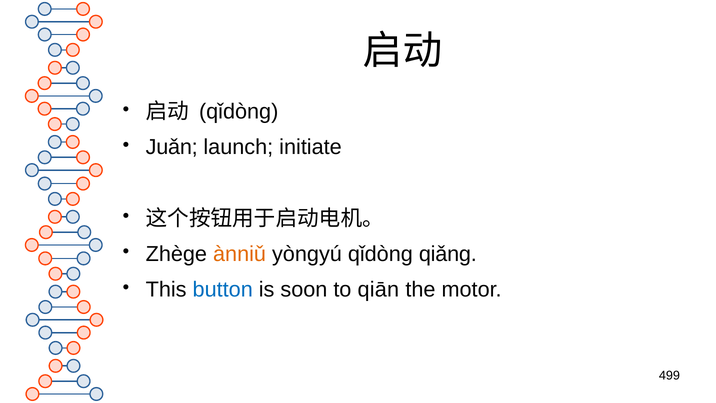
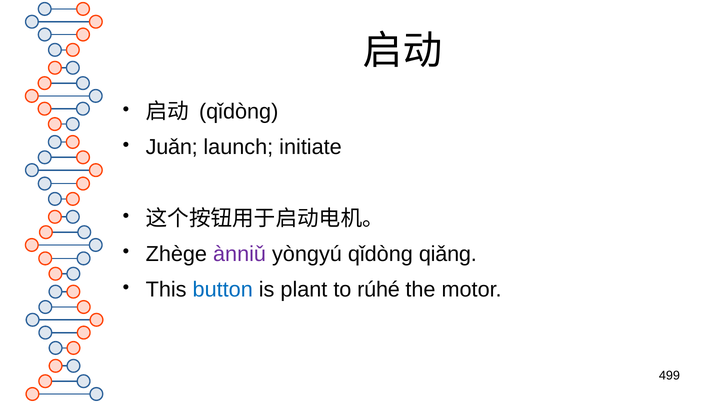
ànniǔ colour: orange -> purple
soon: soon -> plant
qiān: qiān -> rúhé
